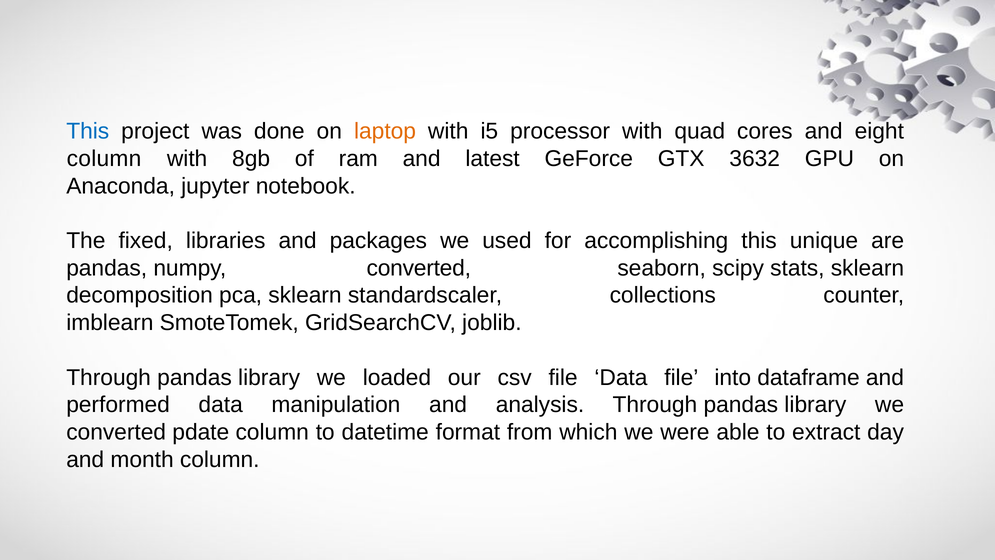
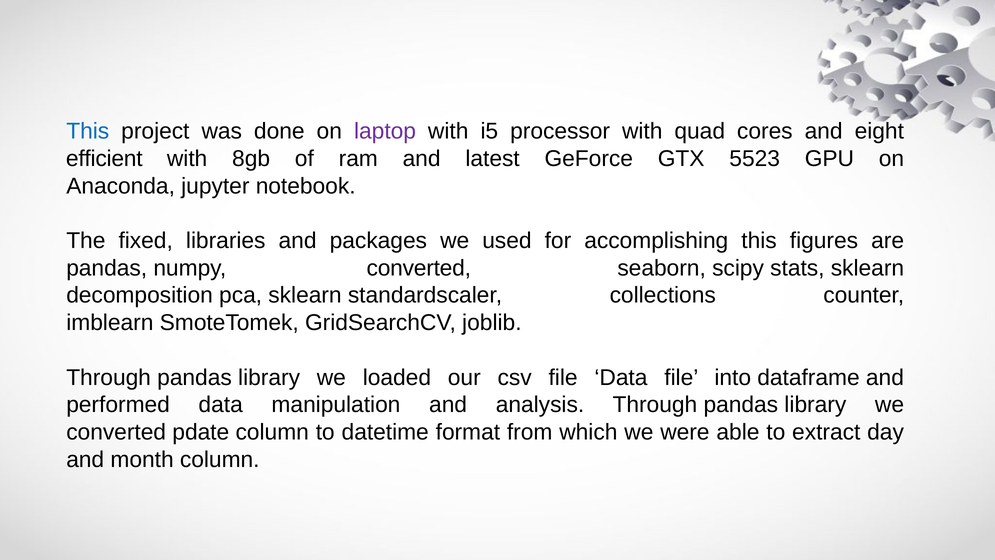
laptop colour: orange -> purple
column at (104, 159): column -> efficient
3632: 3632 -> 5523
unique: unique -> figures
